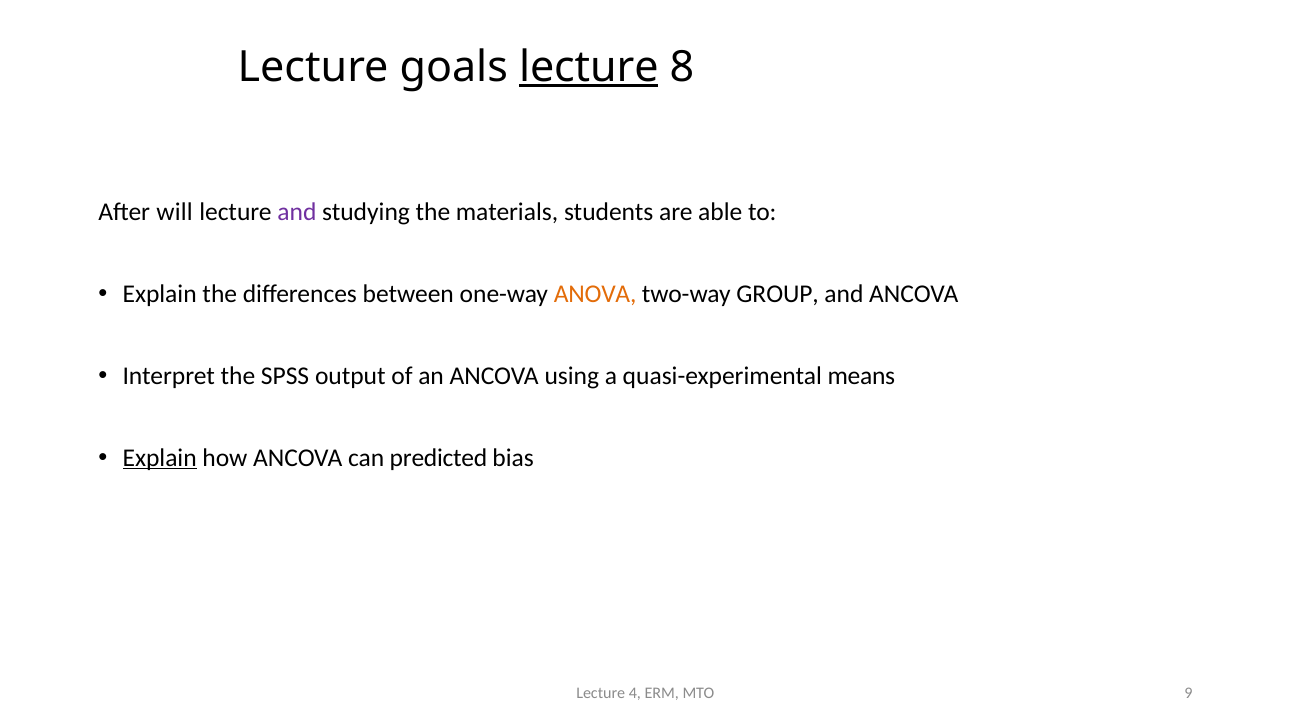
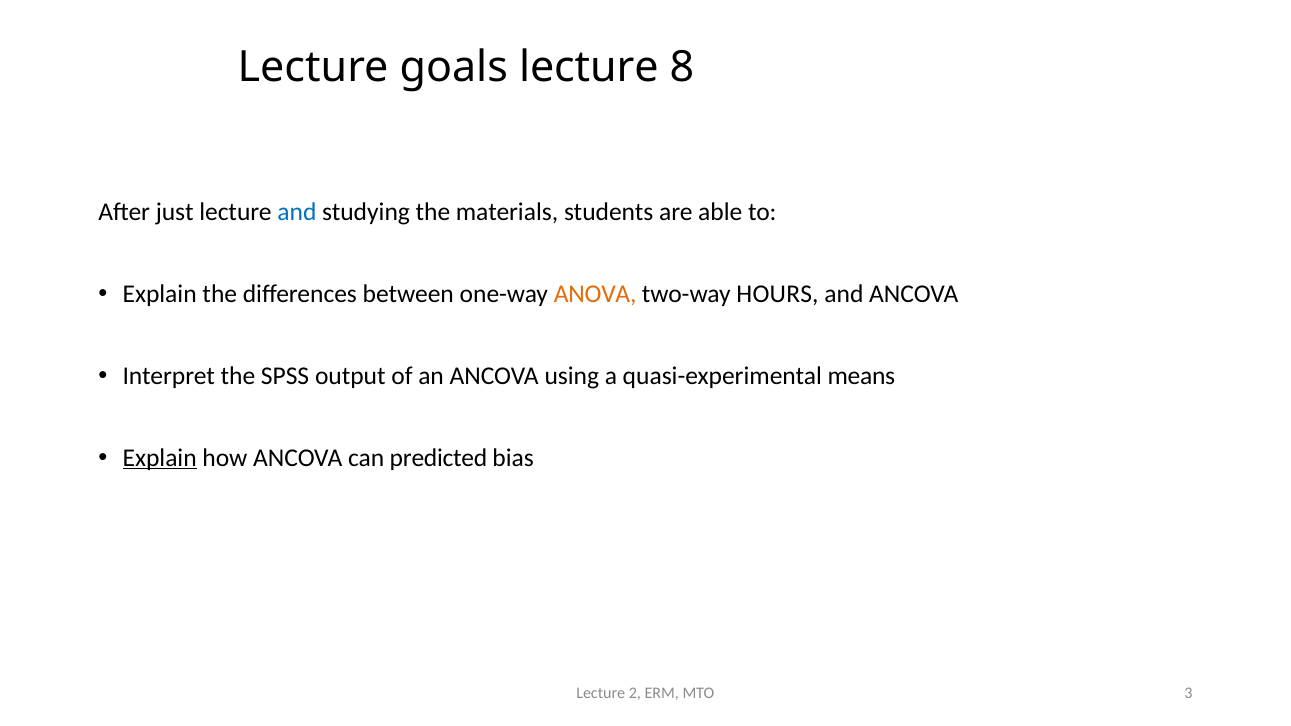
lecture at (589, 67) underline: present -> none
will: will -> just
and at (297, 212) colour: purple -> blue
GROUP: GROUP -> HOURS
4: 4 -> 2
9: 9 -> 3
